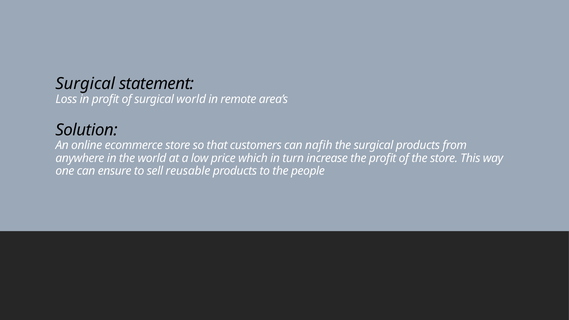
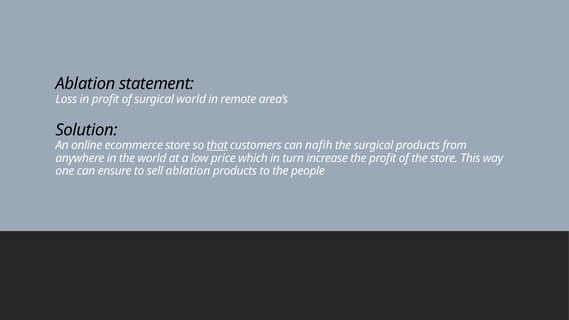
Surgical at (85, 84): Surgical -> Ablation
that underline: none -> present
sell reusable: reusable -> ablation
